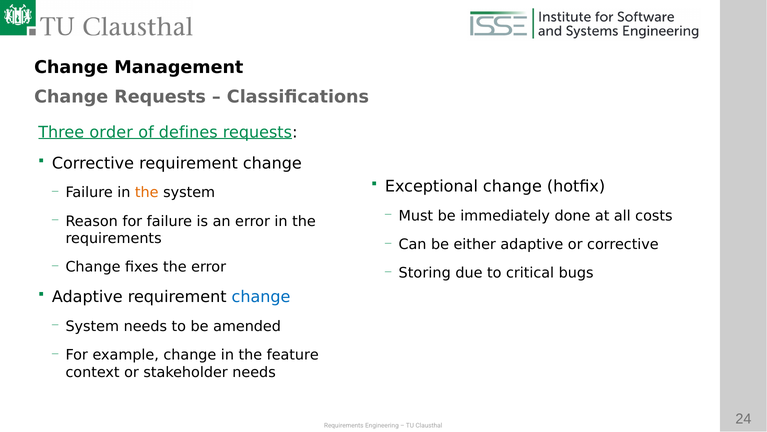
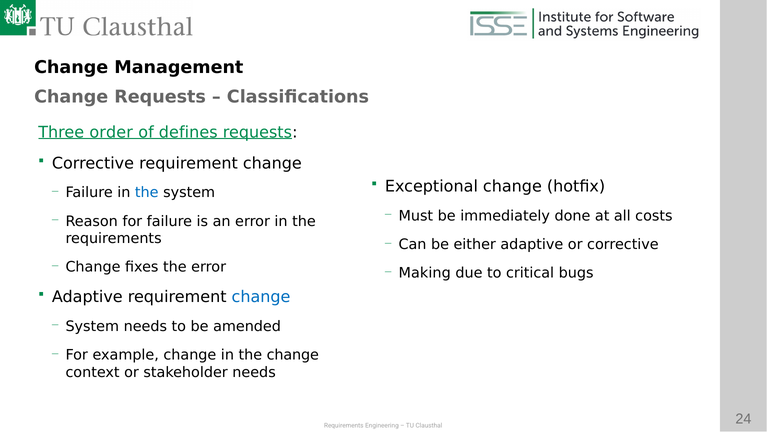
the at (147, 192) colour: orange -> blue
Storing: Storing -> Making
the feature: feature -> change
